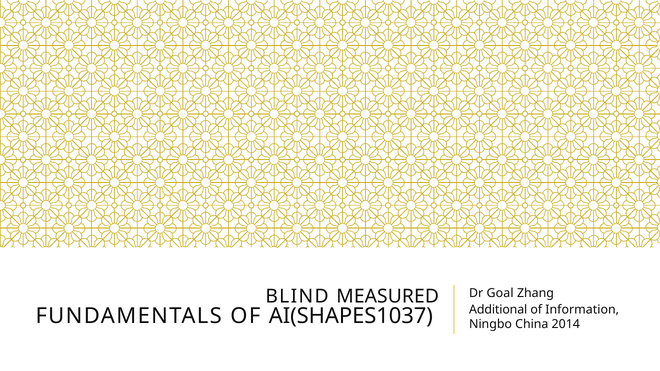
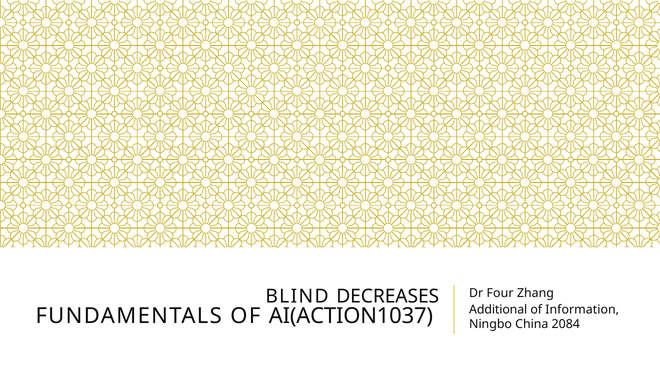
Goal: Goal -> Four
MEASURED: MEASURED -> DECREASES
AI(SHAPES1037: AI(SHAPES1037 -> AI(ACTION1037
2014: 2014 -> 2084
